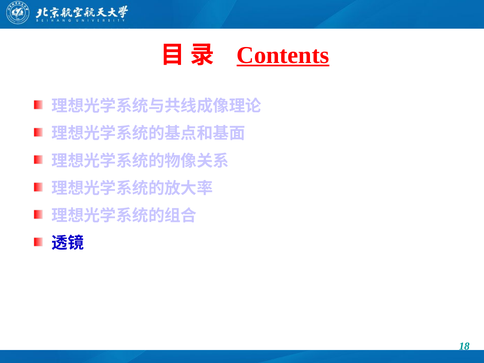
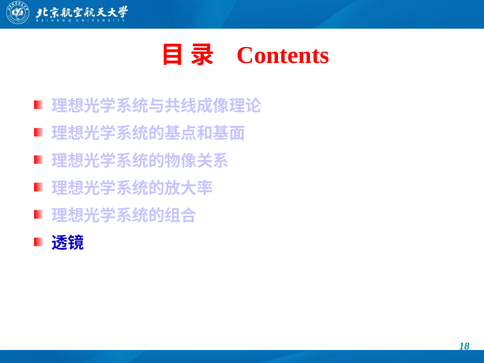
Contents underline: present -> none
